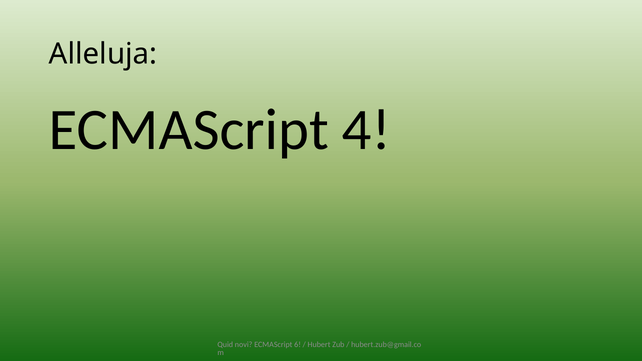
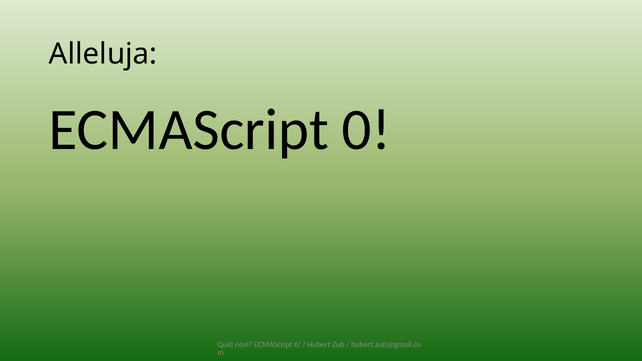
4: 4 -> 0
